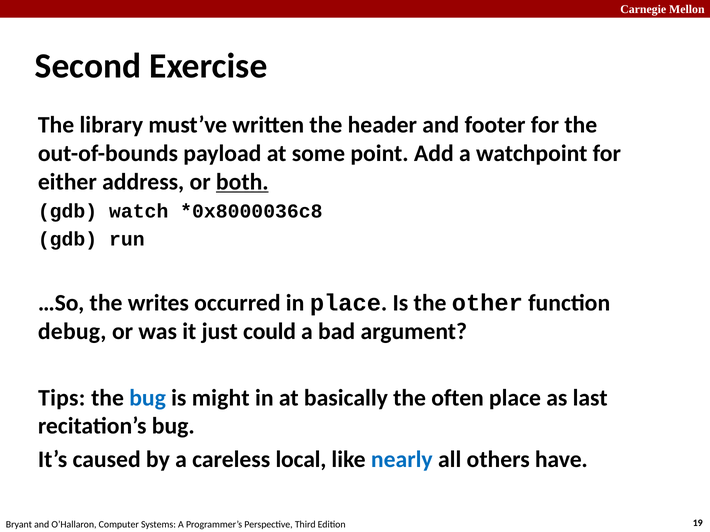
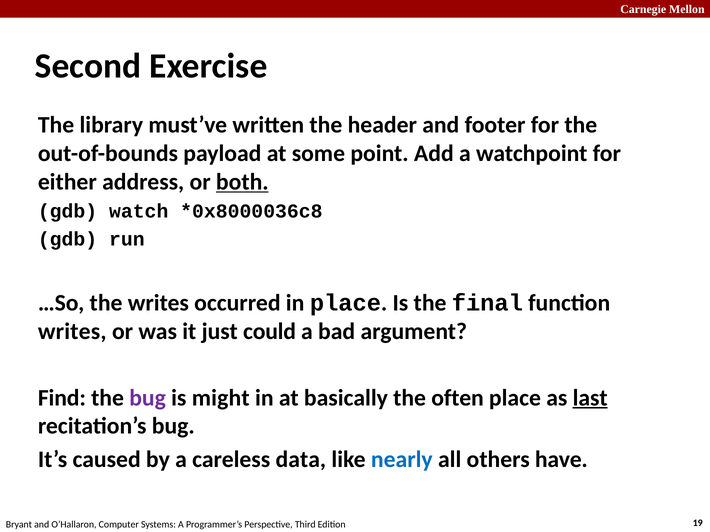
other: other -> final
debug at (72, 332): debug -> writes
Tips: Tips -> Find
bug at (148, 398) colour: blue -> purple
last underline: none -> present
local: local -> data
